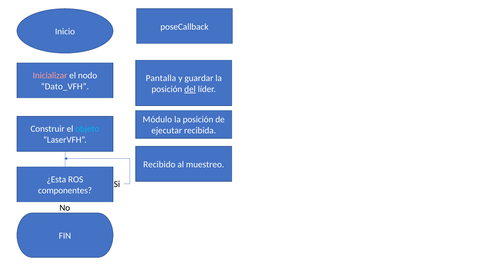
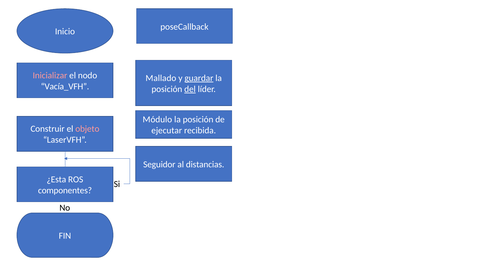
Pantalla: Pantalla -> Mallado
guardar underline: none -> present
Dato_VFH: Dato_VFH -> Vacía_VFH
objeto colour: light blue -> pink
Recibido: Recibido -> Seguidor
muestreo: muestreo -> distancias
